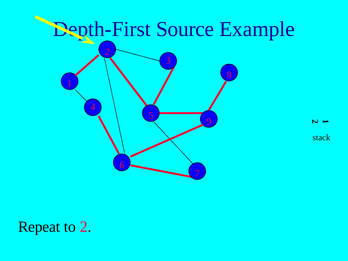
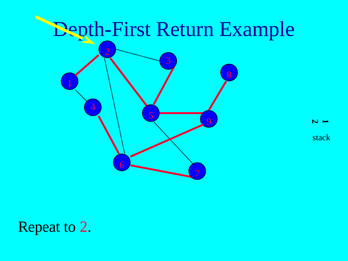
Source: Source -> Return
